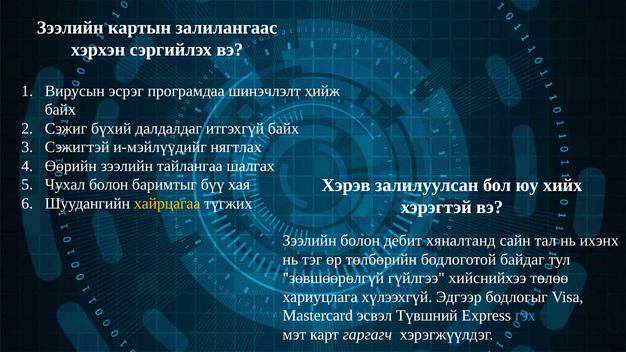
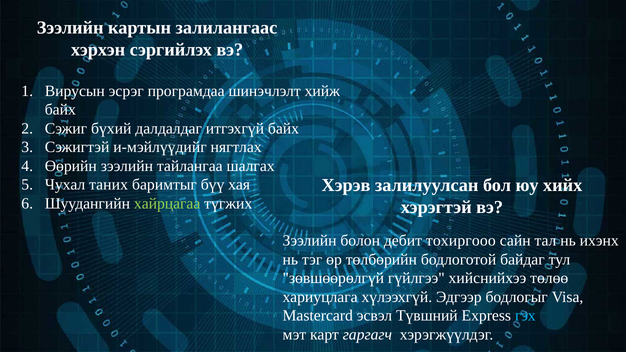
Чухал болон: болон -> таних
хайрцагаа colour: yellow -> light green
хяналтанд: хяналтанд -> тохиргооо
